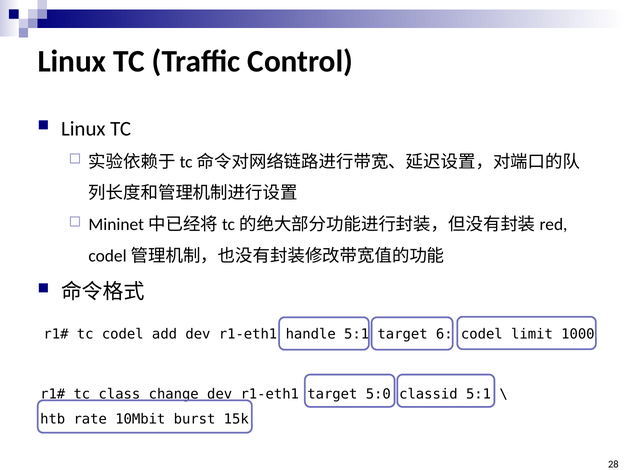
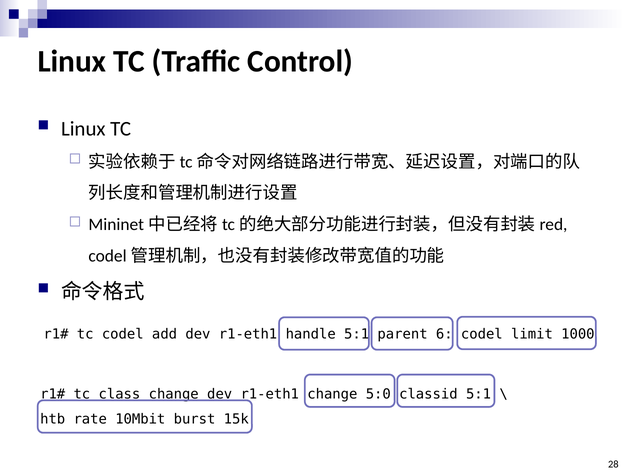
5:1 target: target -> parent
r1-eth1 target: target -> change
